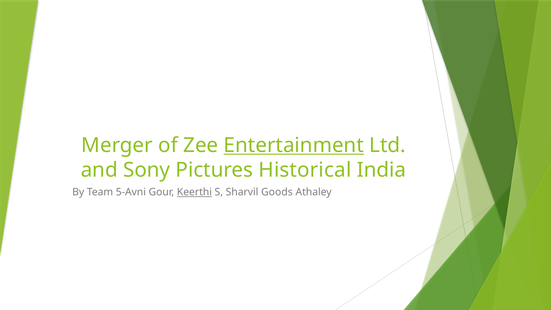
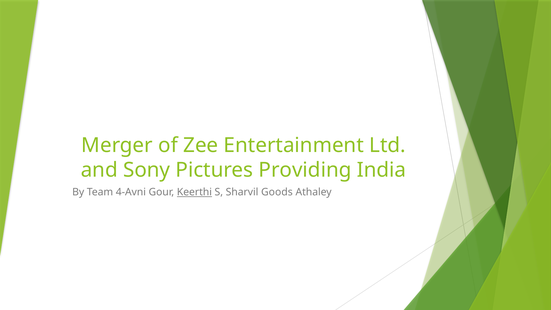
Entertainment underline: present -> none
Historical: Historical -> Providing
5-Avni: 5-Avni -> 4-Avni
